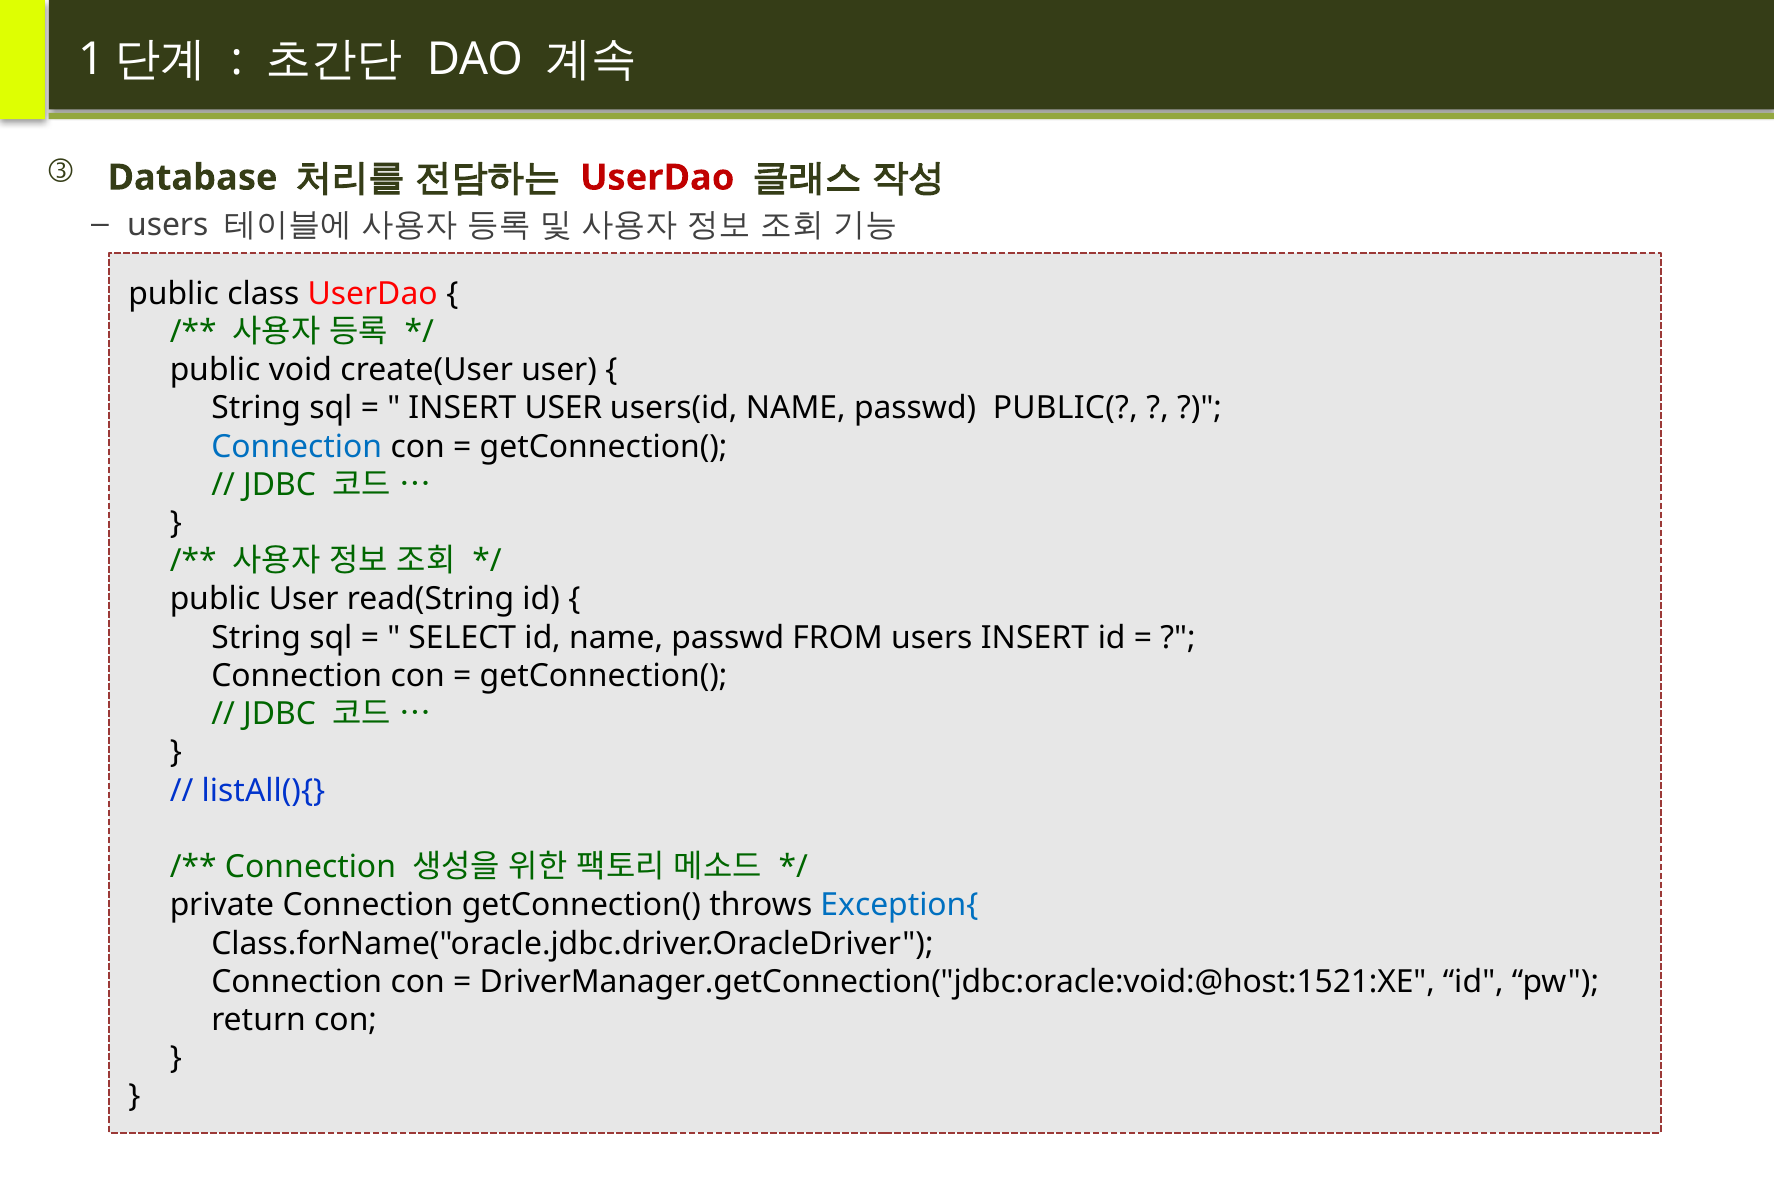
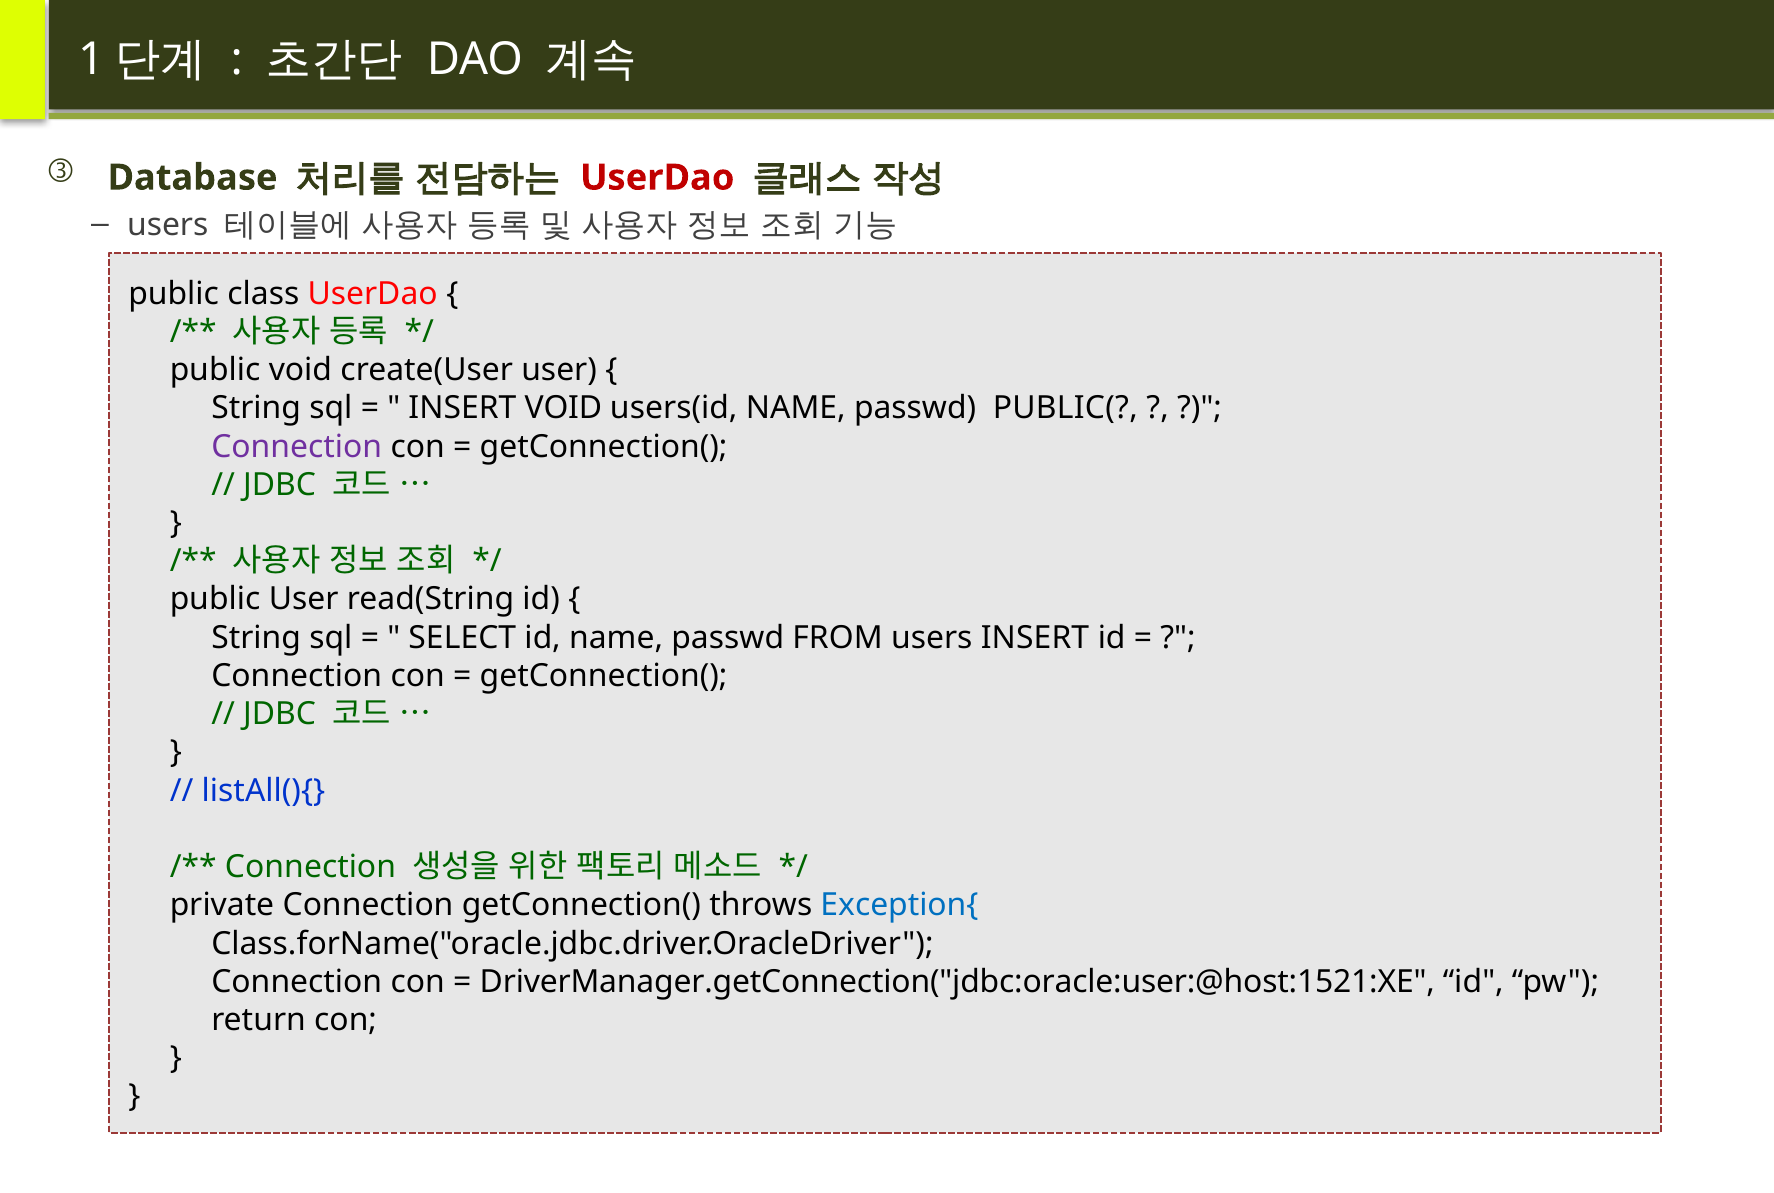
INSERT USER: USER -> VOID
Connection at (297, 446) colour: blue -> purple
DriverManager.getConnection("jdbc:oracle:void:@host:1521:XE: DriverManager.getConnection("jdbc:oracle:void:@host:1521:XE -> DriverManager.getConnection("jdbc:oracle:user:@host:1521:XE
